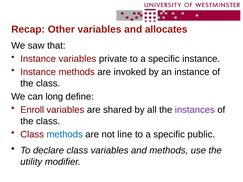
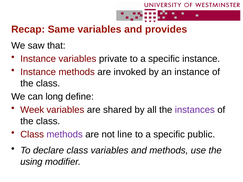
Other: Other -> Same
allocates: allocates -> provides
Enroll: Enroll -> Week
methods at (65, 135) colour: blue -> purple
utility: utility -> using
